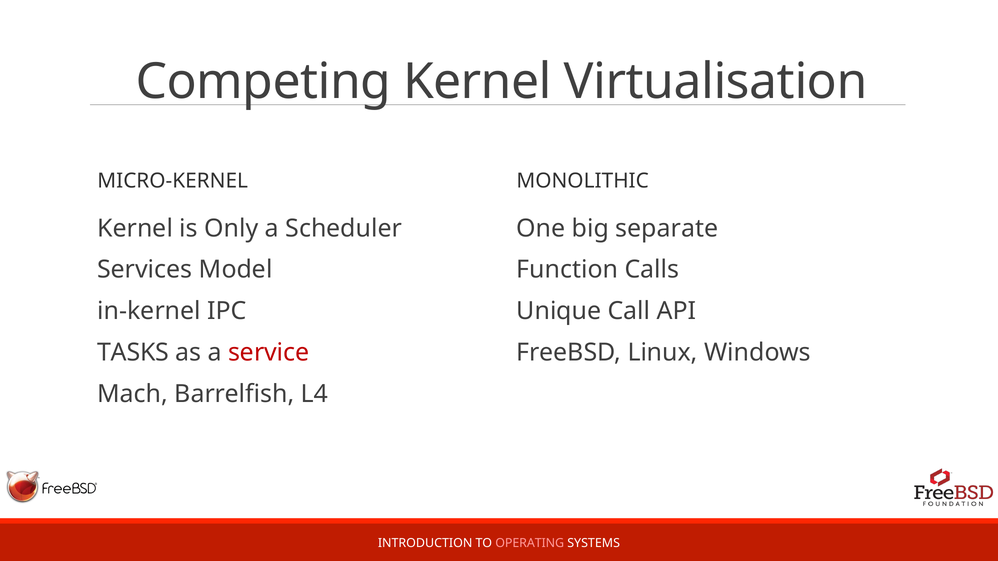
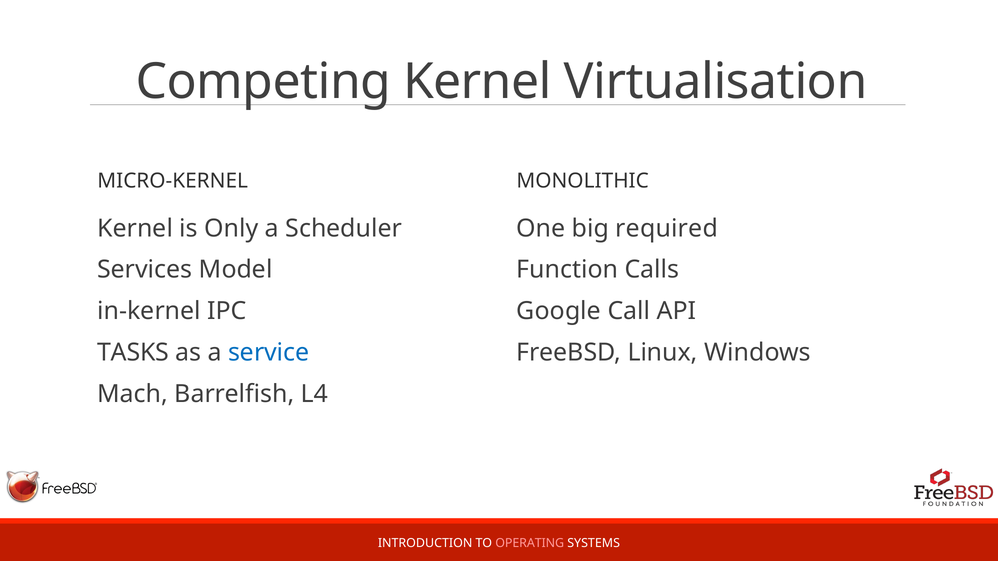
separate: separate -> required
Unique: Unique -> Google
service colour: red -> blue
